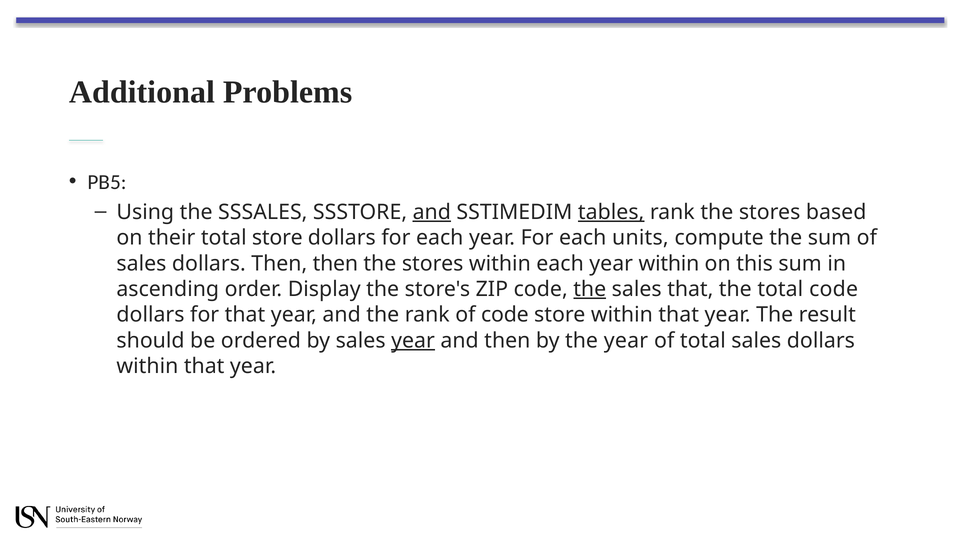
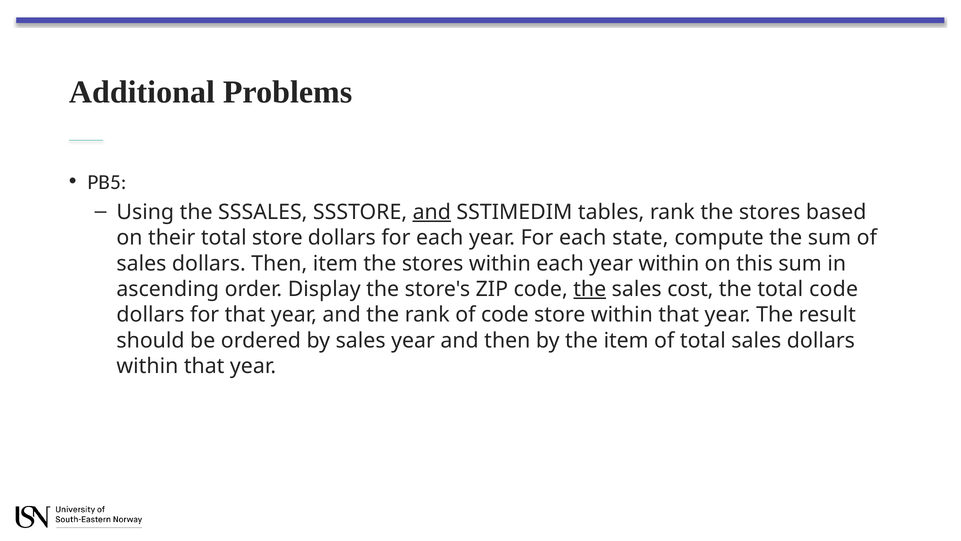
tables underline: present -> none
units: units -> state
Then then: then -> item
sales that: that -> cost
year at (413, 340) underline: present -> none
the year: year -> item
